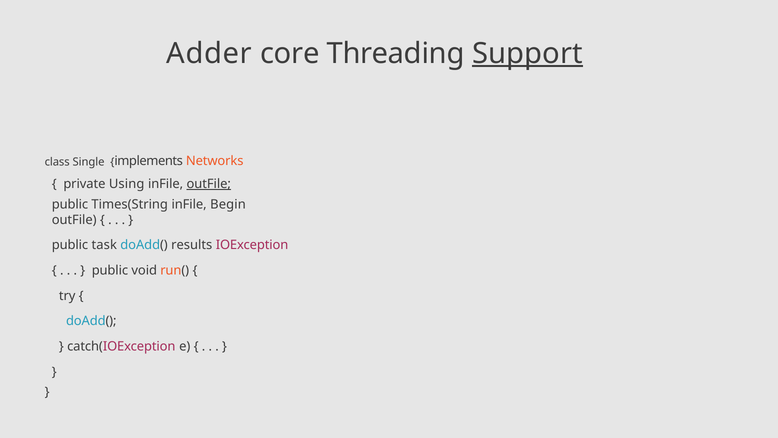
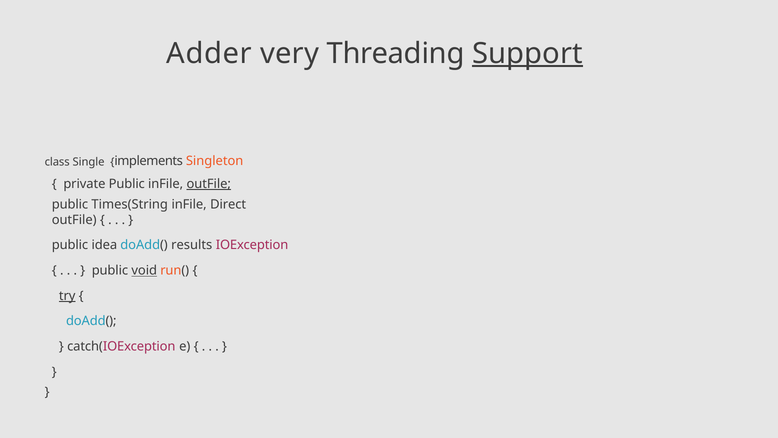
core: core -> very
Networks: Networks -> Singleton
private Using: Using -> Public
Begin: Begin -> Direct
task: task -> idea
void underline: none -> present
try underline: none -> present
